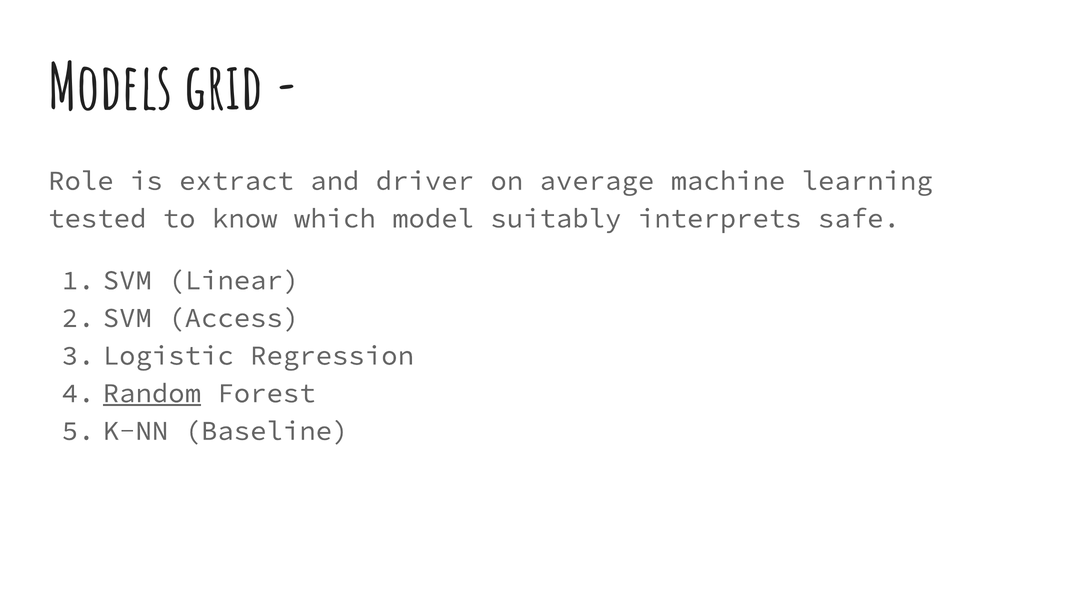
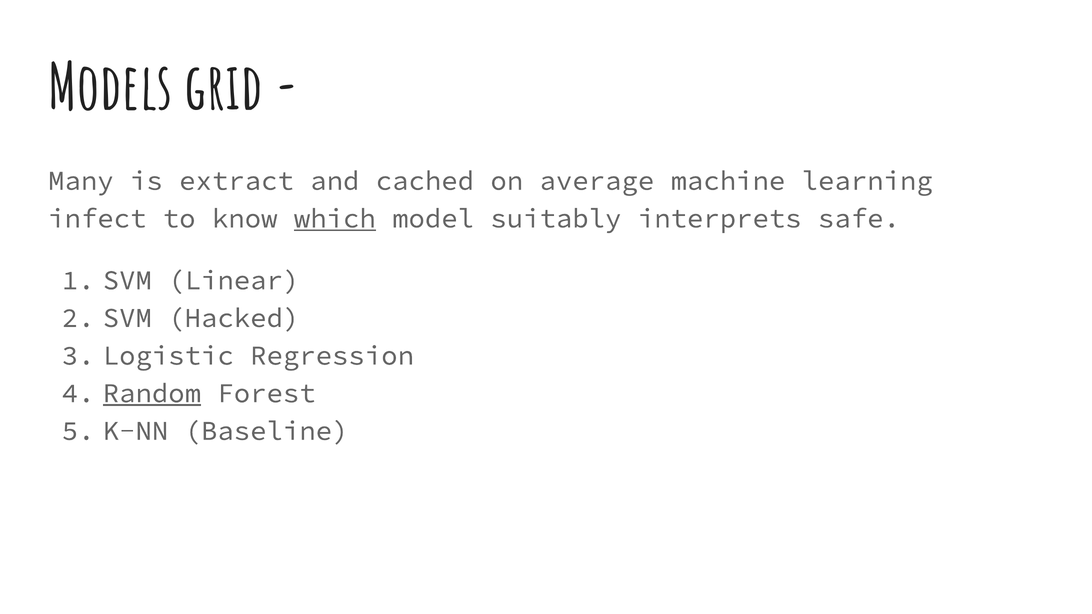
Role: Role -> Many
driver: driver -> cached
tested: tested -> infect
which underline: none -> present
Access: Access -> Hacked
